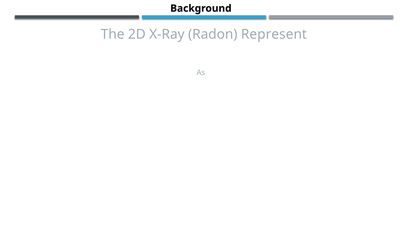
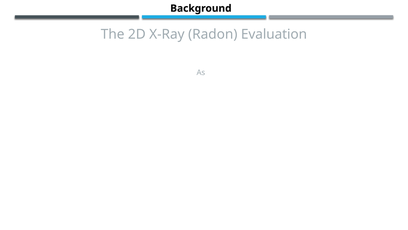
Represent: Represent -> Evaluation
